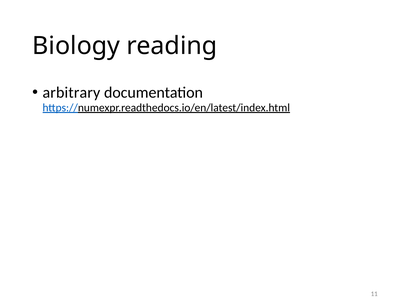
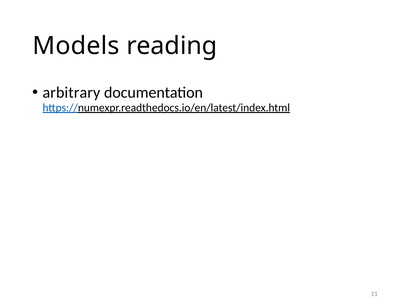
Biology: Biology -> Models
